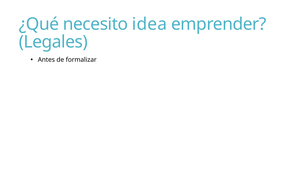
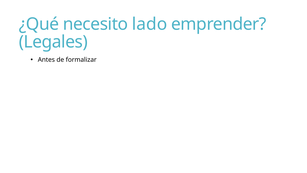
idea: idea -> lado
